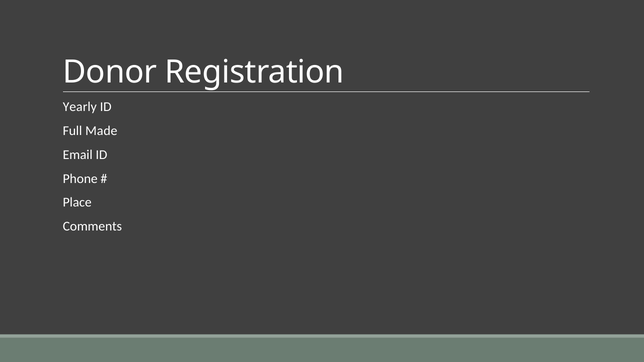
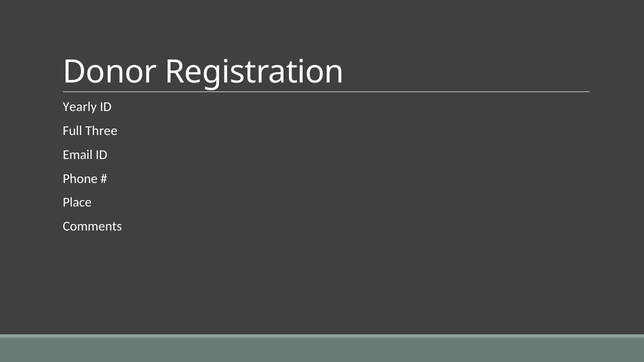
Made: Made -> Three
